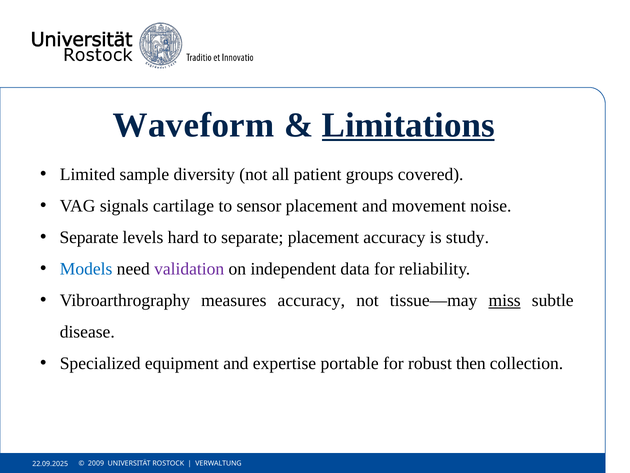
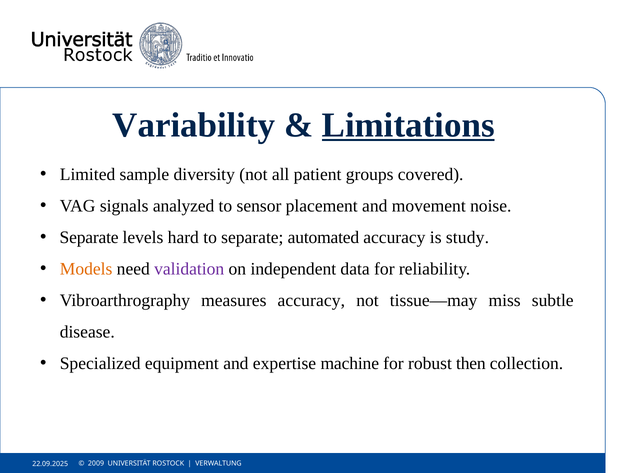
Waveform: Waveform -> Variability
cartilage: cartilage -> analyzed
separate placement: placement -> automated
Models colour: blue -> orange
miss underline: present -> none
portable: portable -> machine
